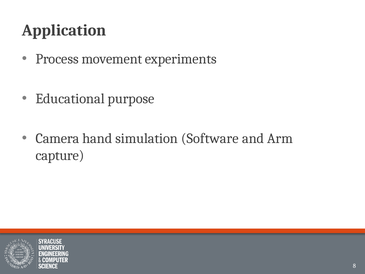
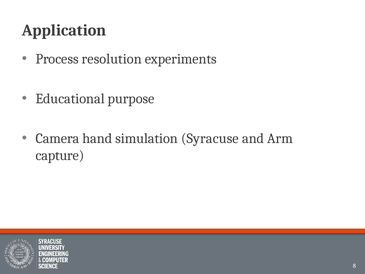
movement: movement -> resolution
Software: Software -> Syracuse
